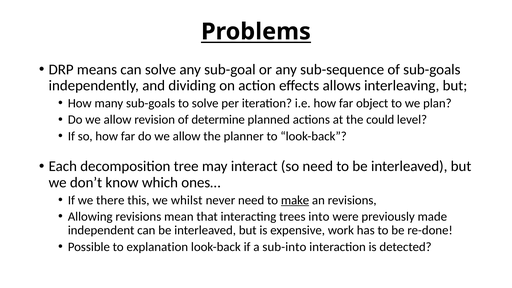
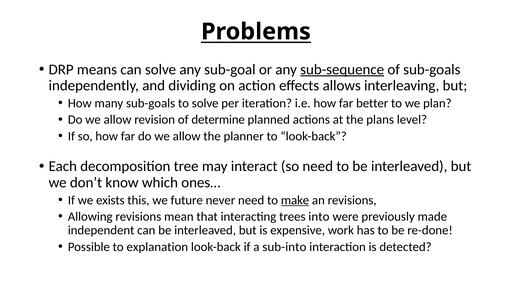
sub-sequence underline: none -> present
object: object -> better
could: could -> plans
there: there -> exists
whilst: whilst -> future
